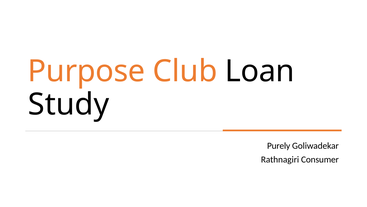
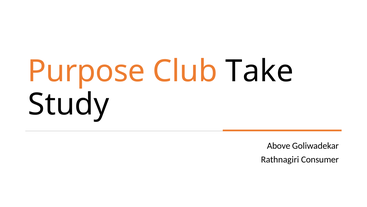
Loan: Loan -> Take
Purely: Purely -> Above
